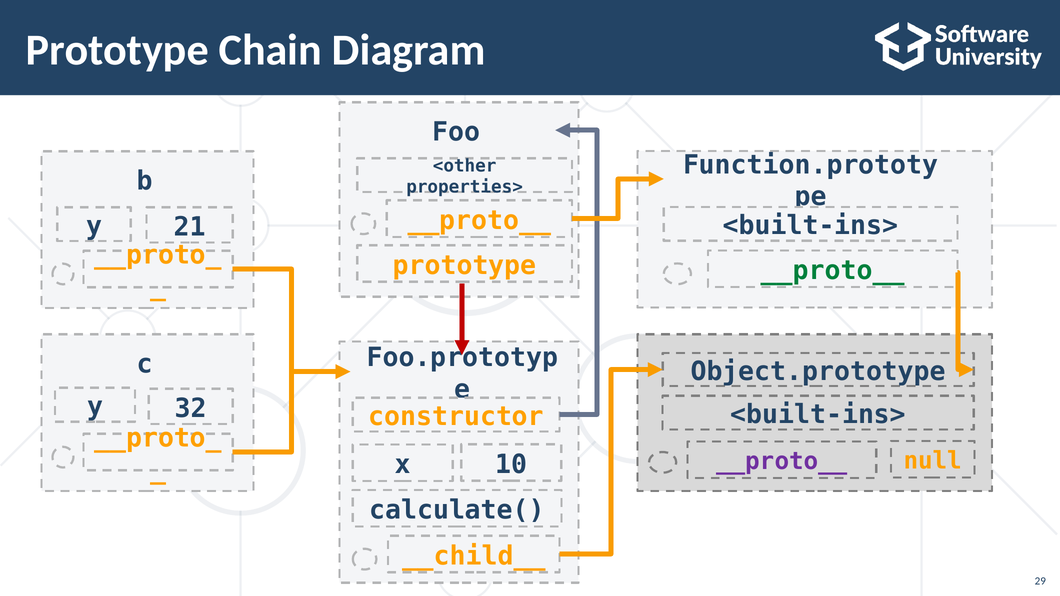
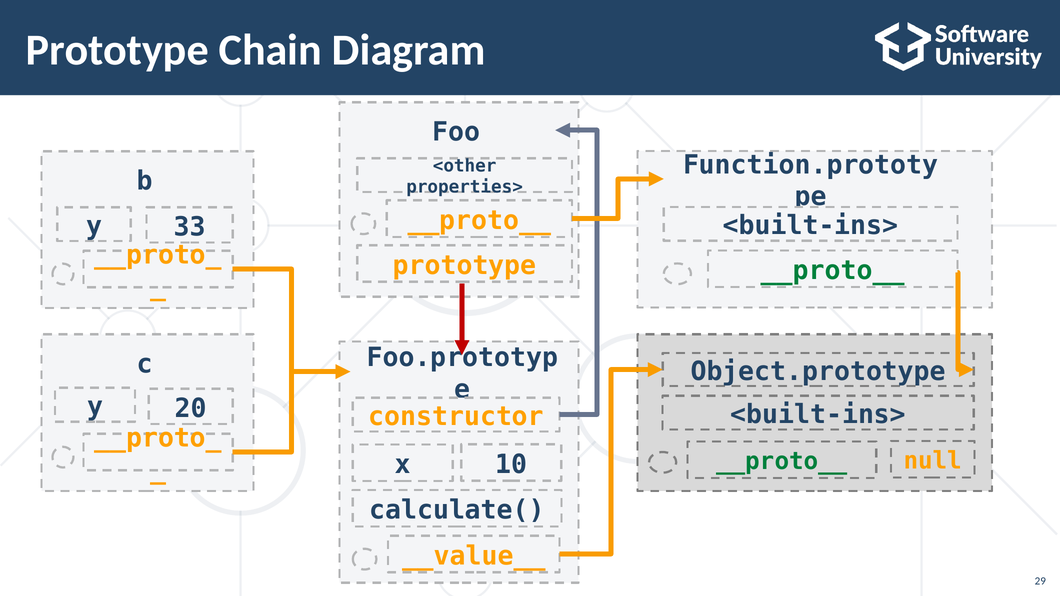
21: 21 -> 33
32: 32 -> 20
__proto__ at (782, 462) colour: purple -> green
__child__: __child__ -> __value__
